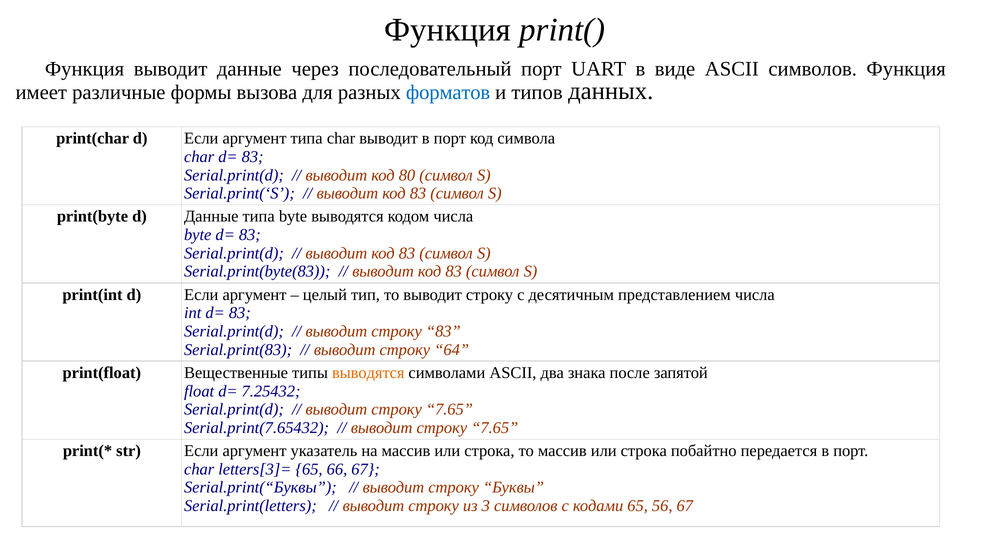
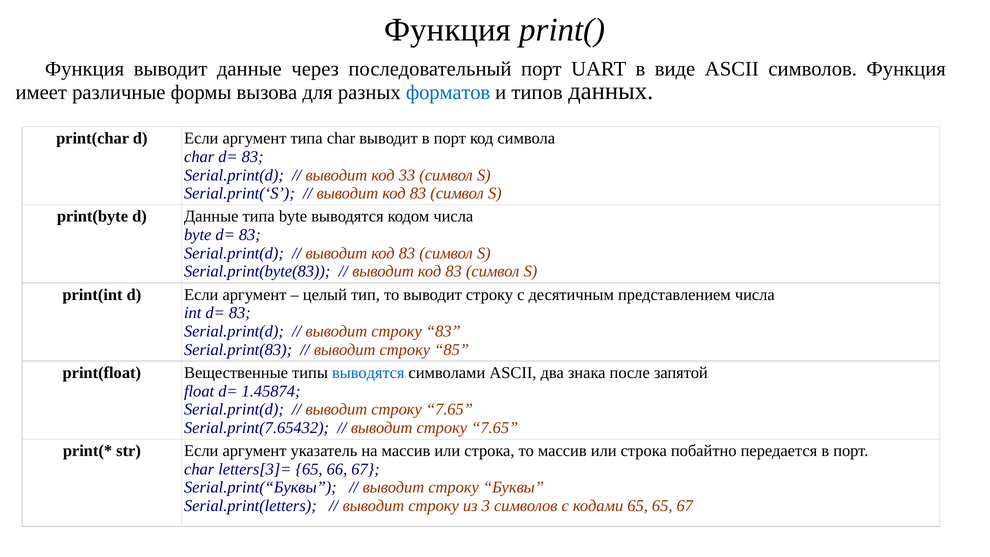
80: 80 -> 33
64: 64 -> 85
выводятся at (368, 373) colour: orange -> blue
7.25432: 7.25432 -> 1.45874
65 56: 56 -> 65
